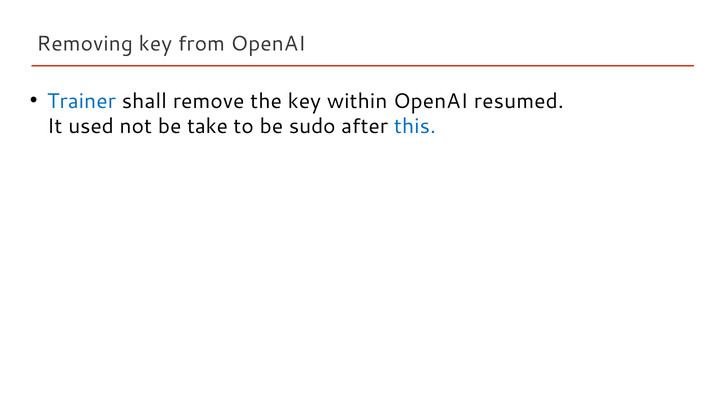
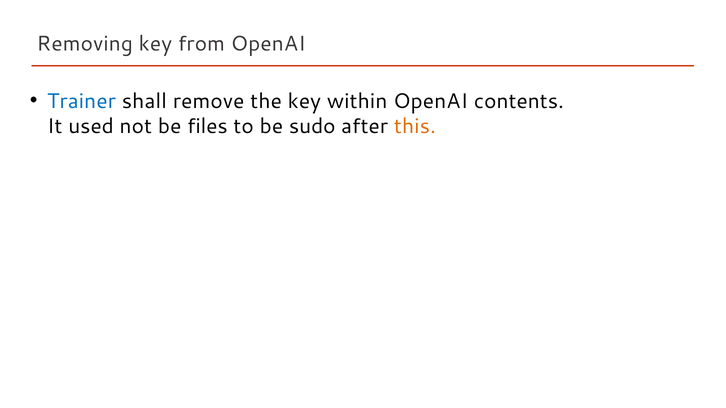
resumed: resumed -> contents
take: take -> files
this colour: blue -> orange
